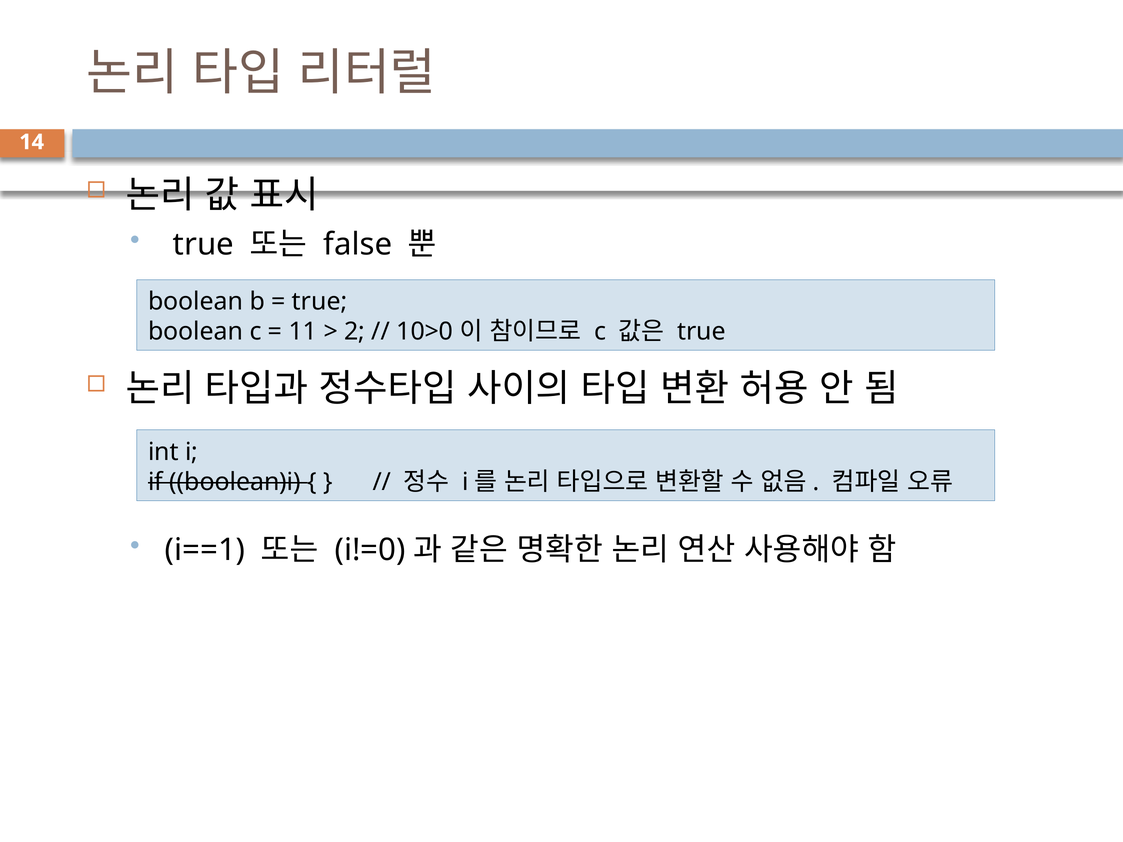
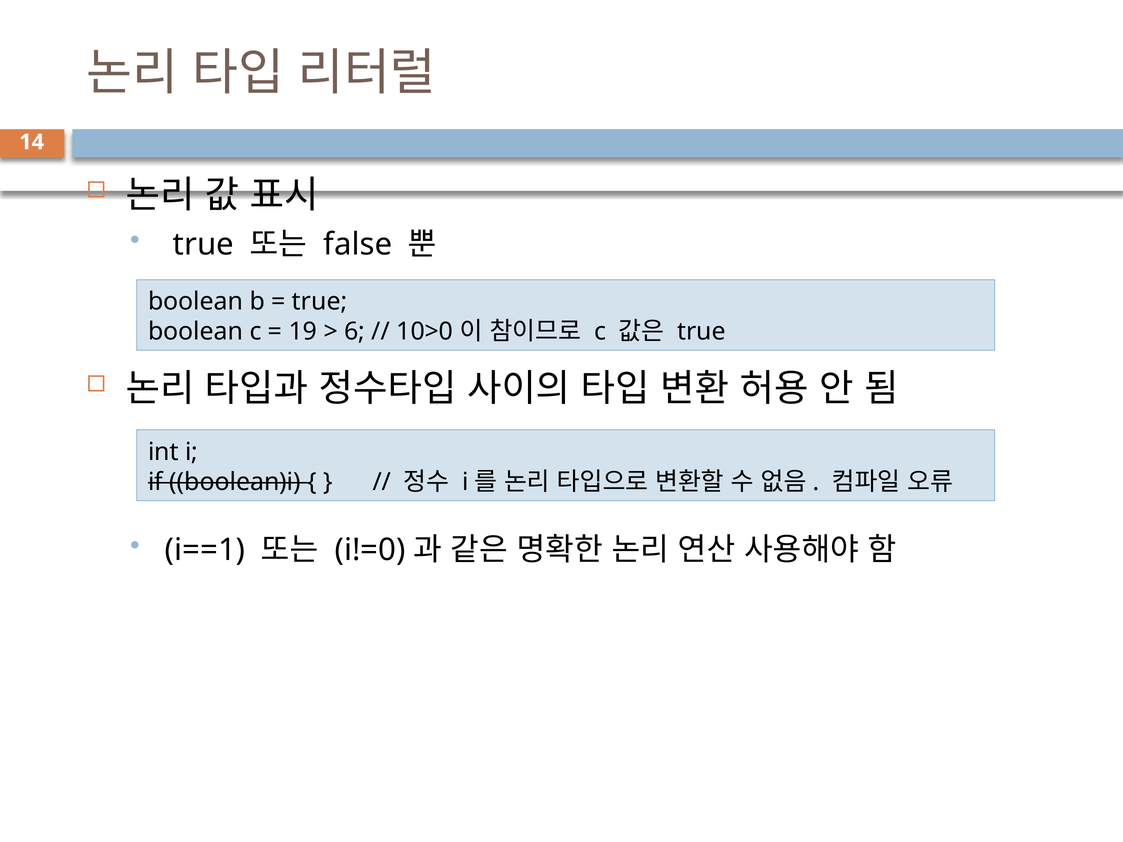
11: 11 -> 19
2: 2 -> 6
